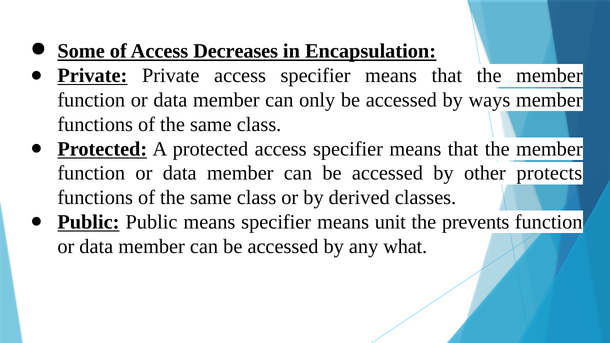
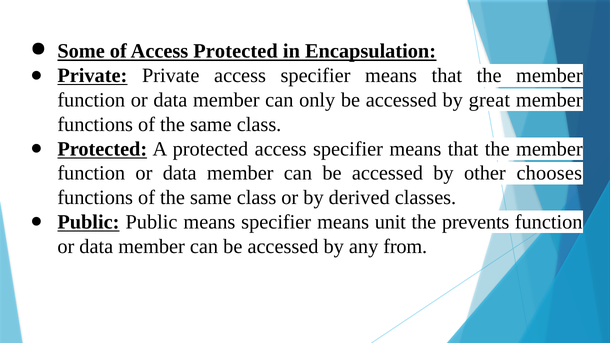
Access Decreases: Decreases -> Protected
ways: ways -> great
protects: protects -> chooses
what: what -> from
